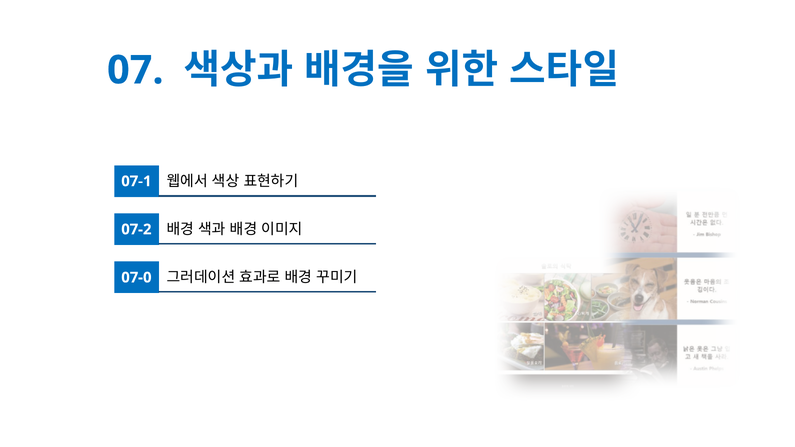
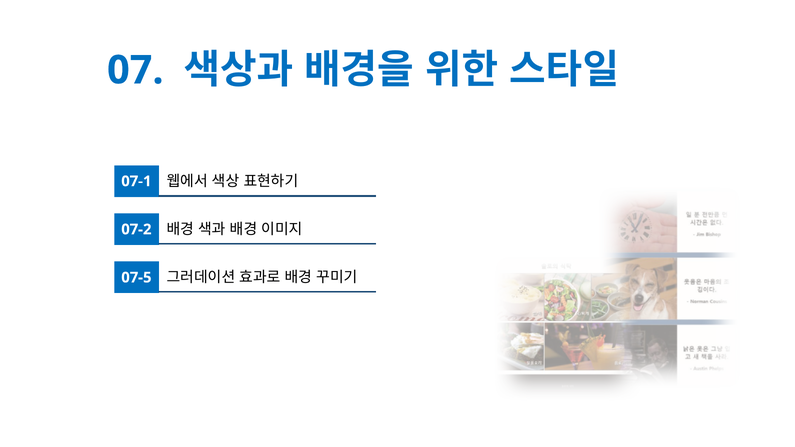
07-0: 07-0 -> 07-5
